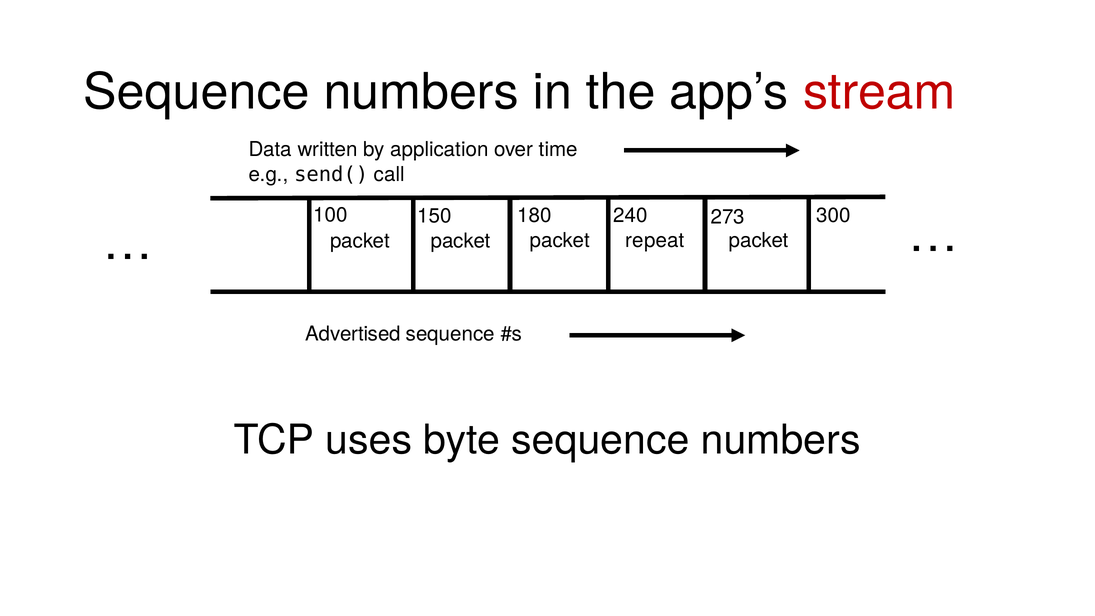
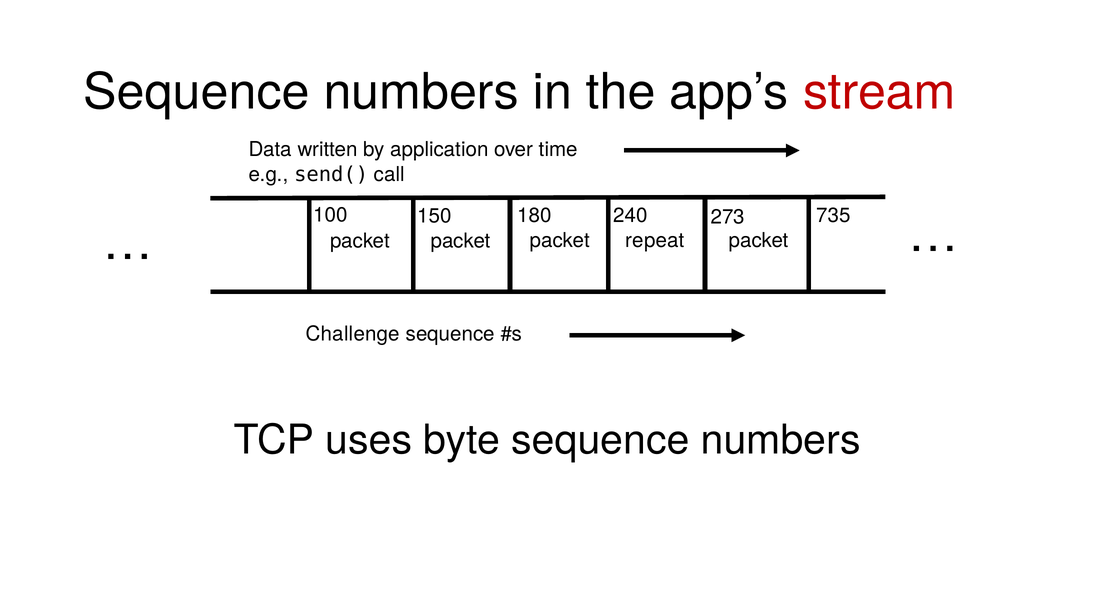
300: 300 -> 735
Advertised: Advertised -> Challenge
